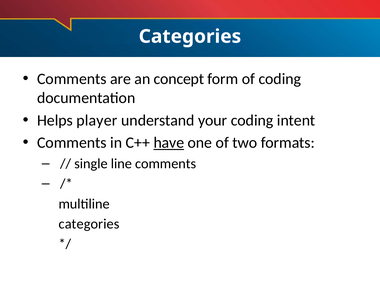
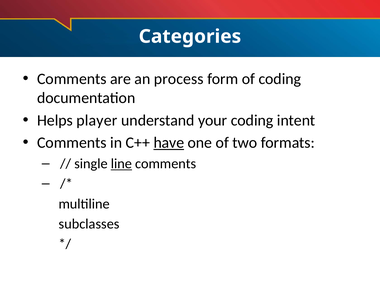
concept: concept -> process
line underline: none -> present
categories at (89, 224): categories -> subclasses
